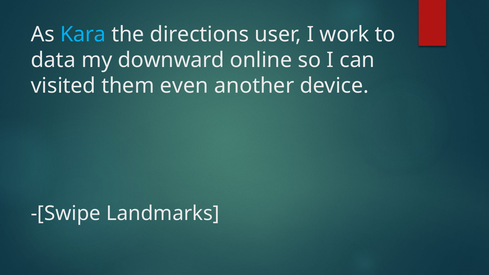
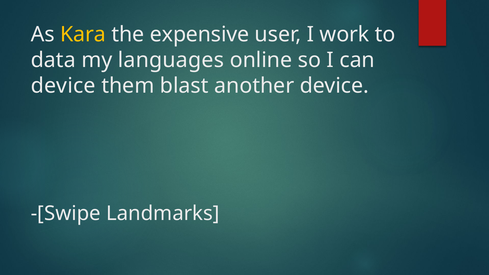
Kara colour: light blue -> yellow
directions: directions -> expensive
downward: downward -> languages
visited at (63, 86): visited -> device
even: even -> blast
